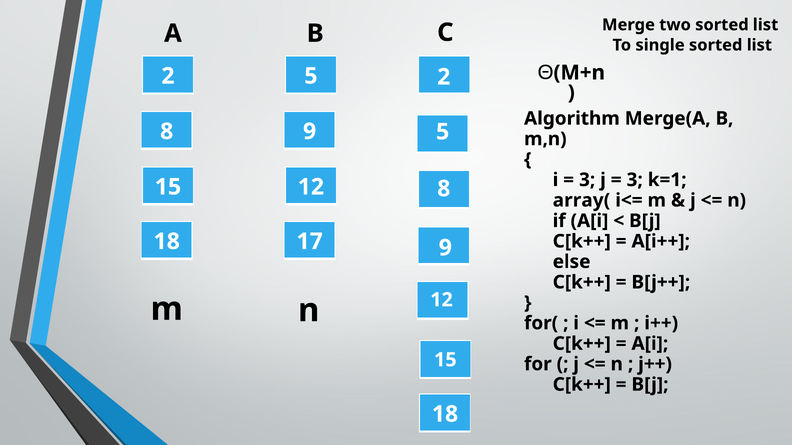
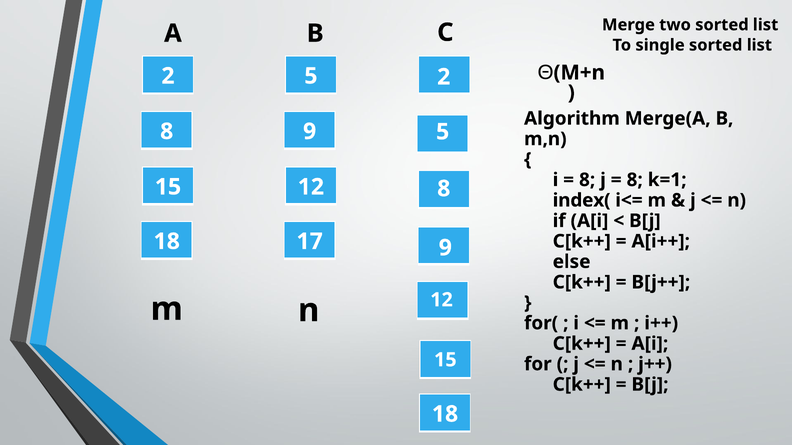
3 at (587, 180): 3 -> 8
3 at (635, 180): 3 -> 8
array(: array( -> index(
